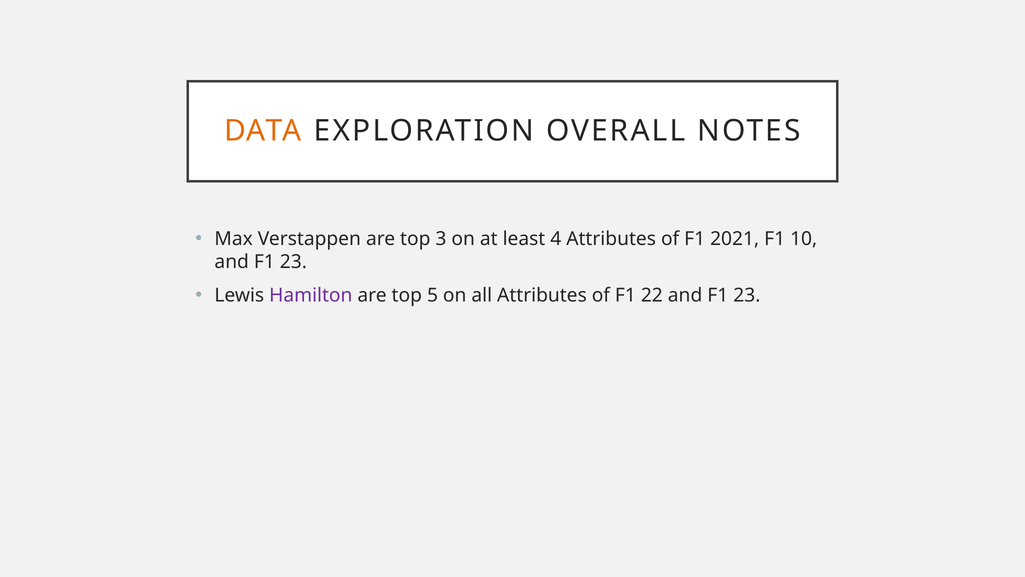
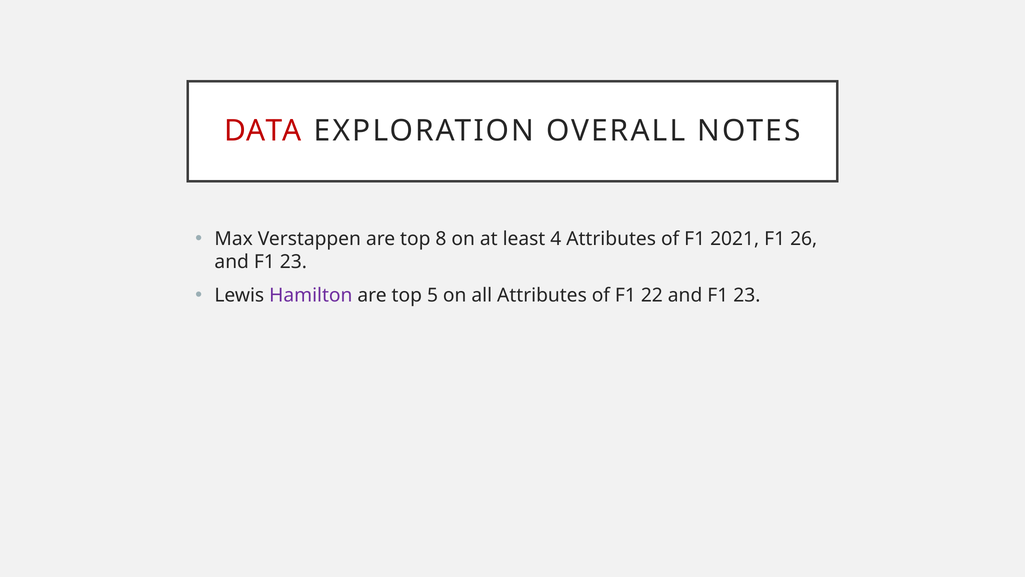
DATA colour: orange -> red
3: 3 -> 8
10: 10 -> 26
